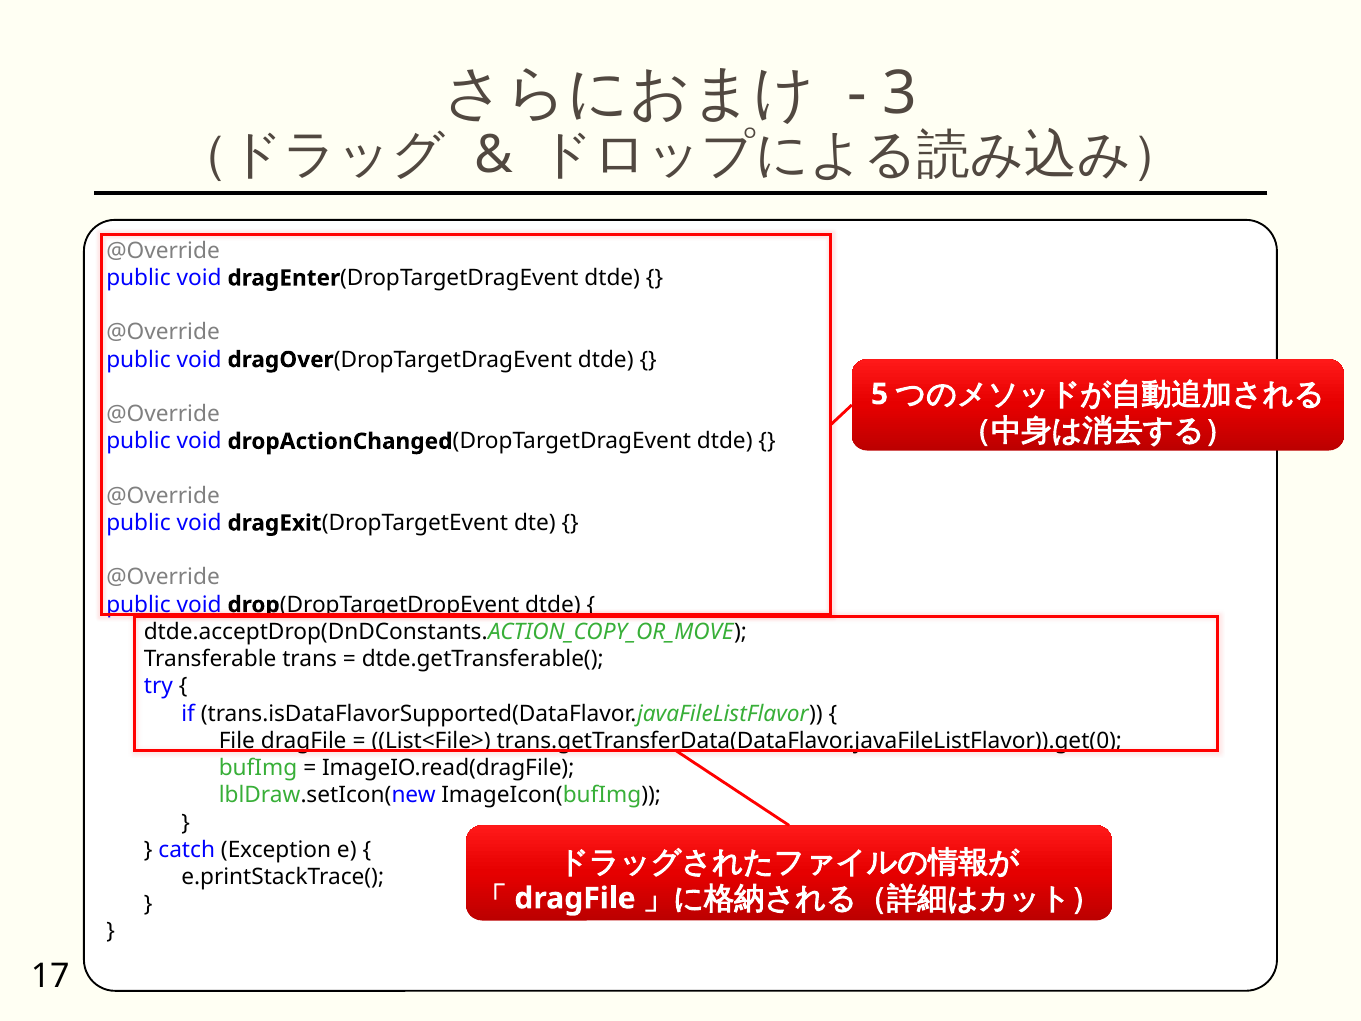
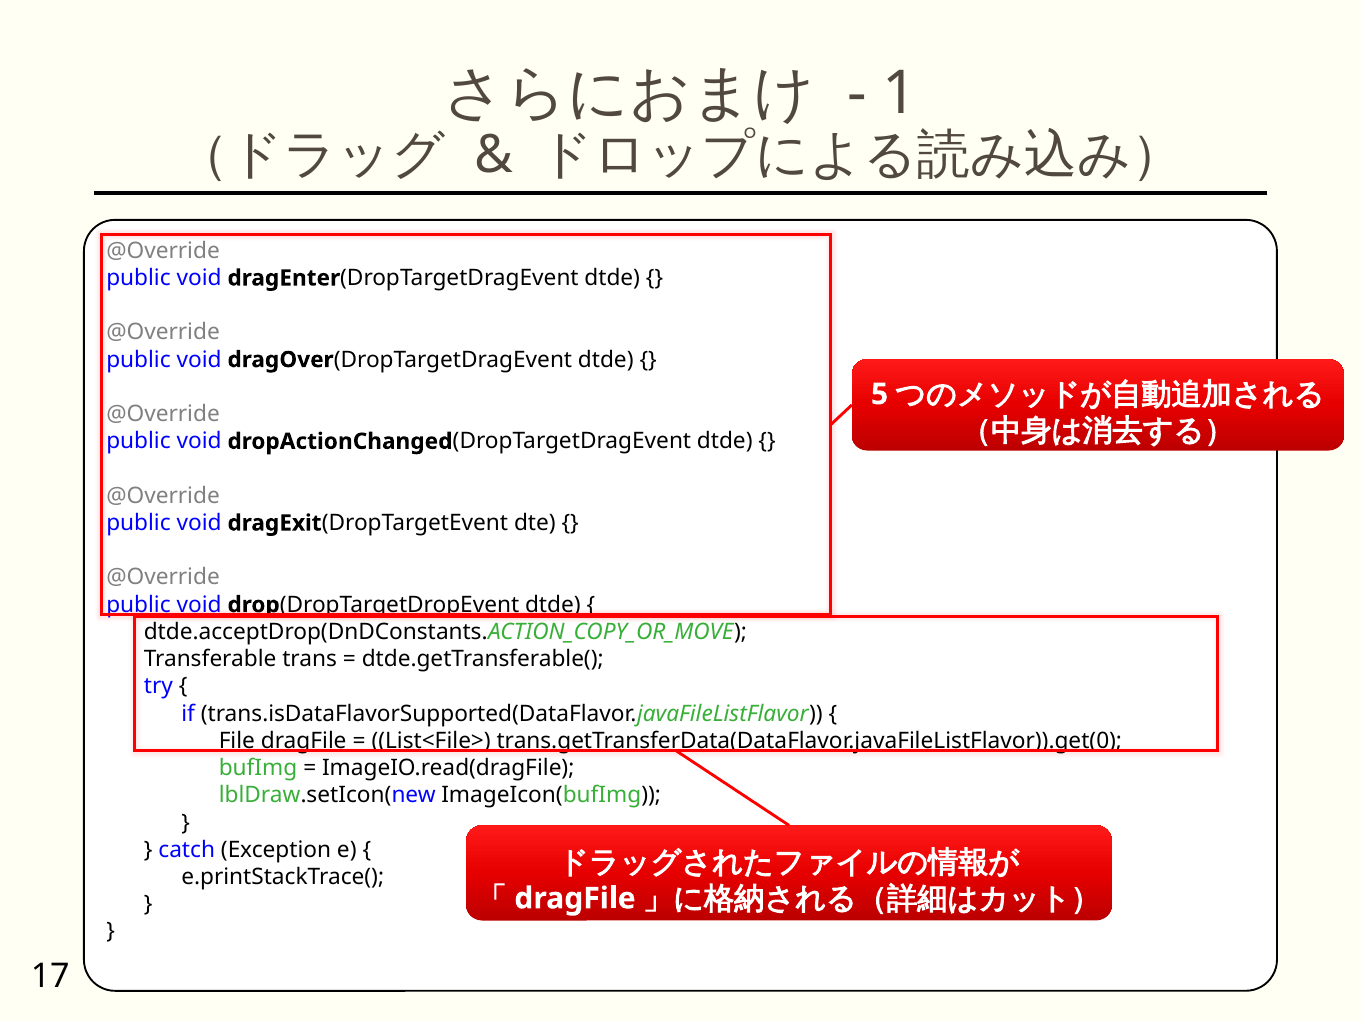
3: 3 -> 1
